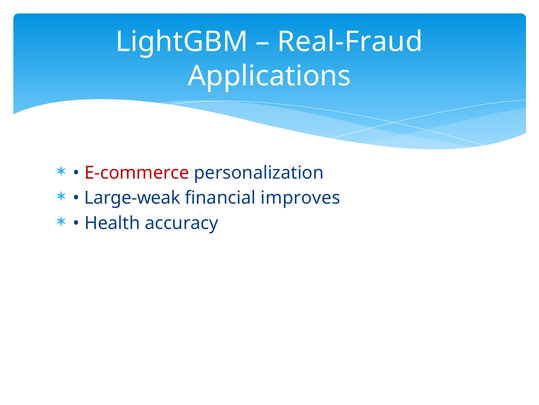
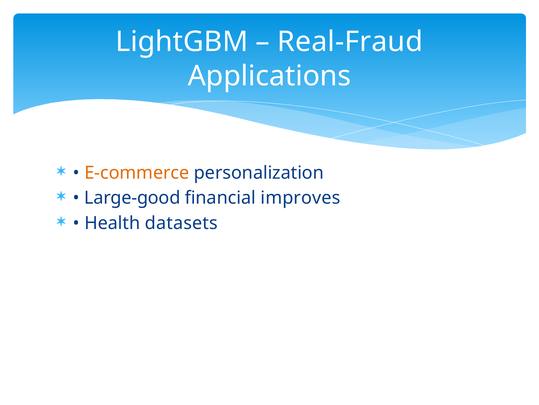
E-commerce colour: red -> orange
Large-weak: Large-weak -> Large-good
accuracy: accuracy -> datasets
